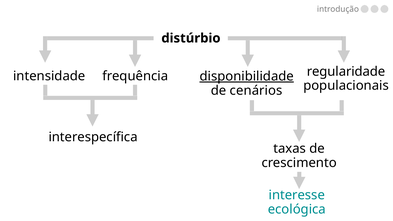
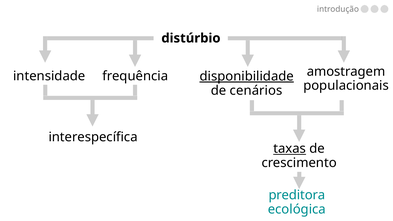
regularidade: regularidade -> amostragem
taxas underline: none -> present
interesse: interesse -> preditora
